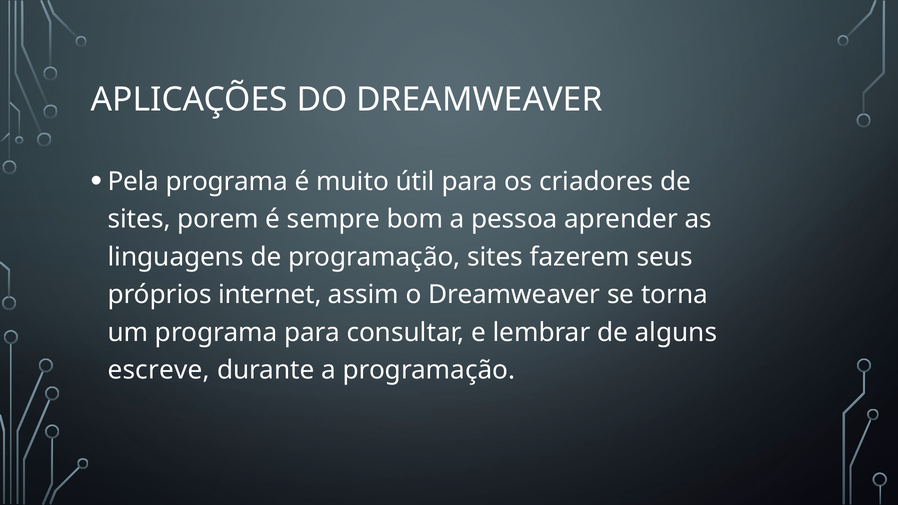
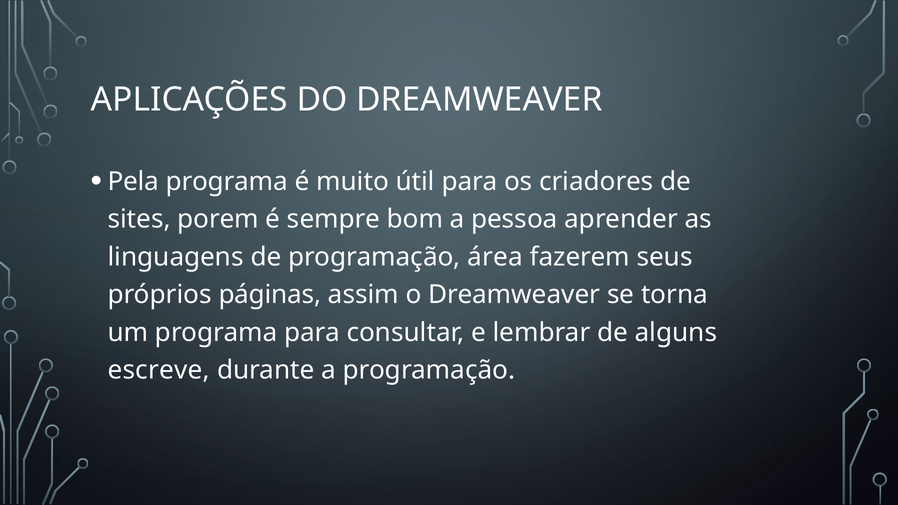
programação sites: sites -> área
internet: internet -> páginas
